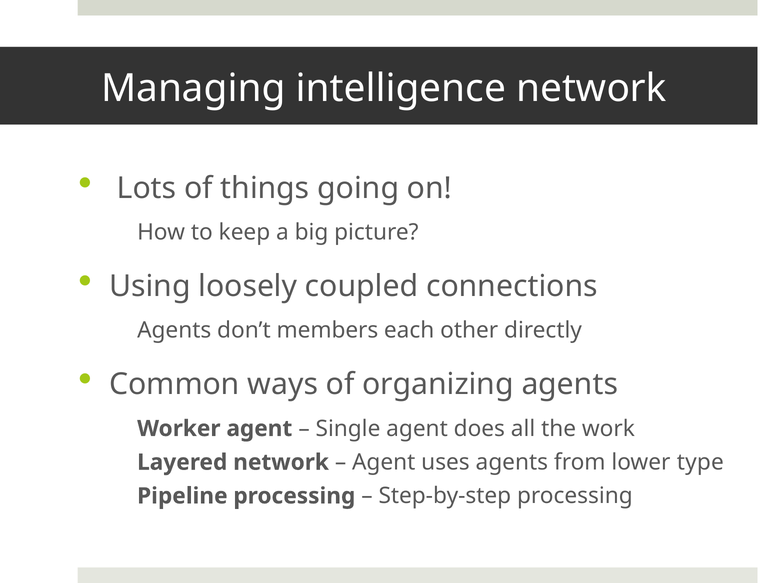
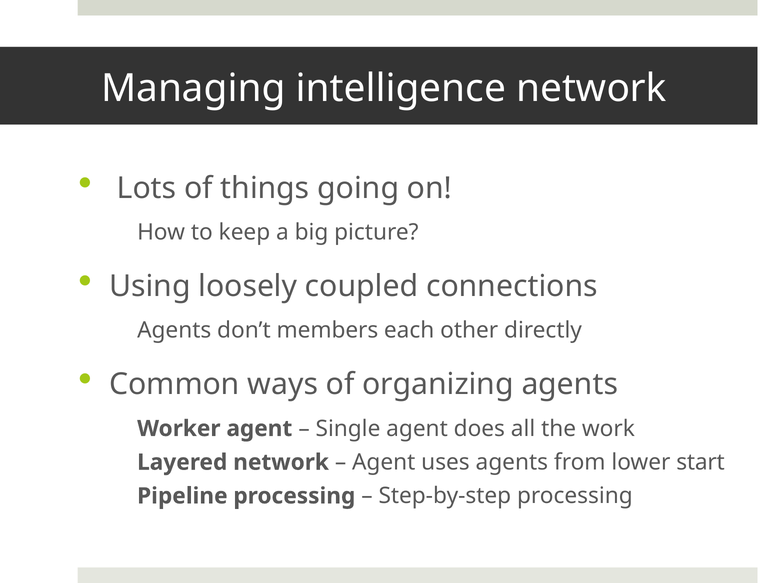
type: type -> start
